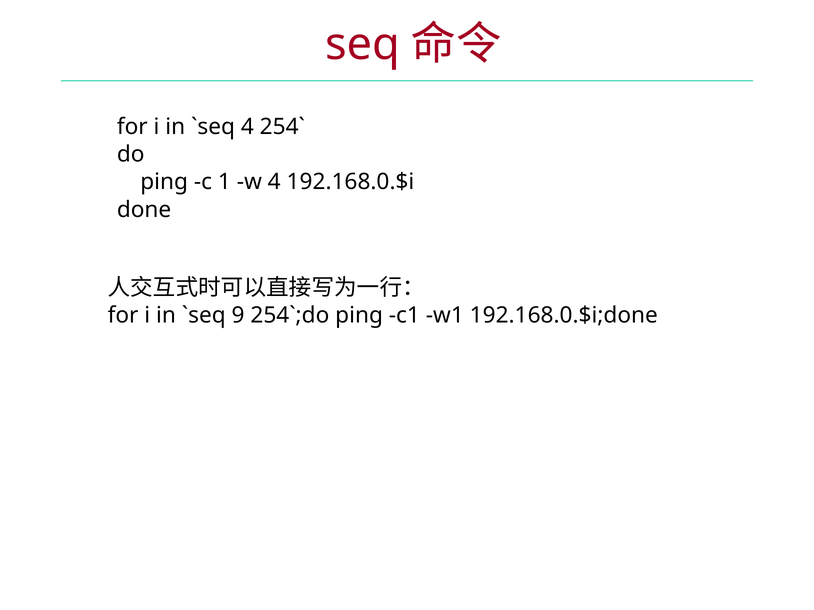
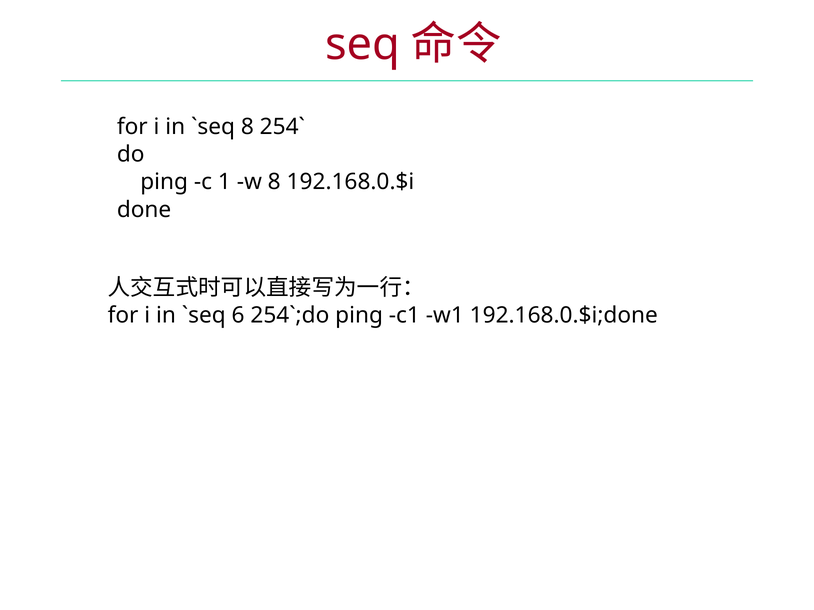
4 at (247, 127): 4 -> 8
w 4: 4 -> 8
9: 9 -> 6
